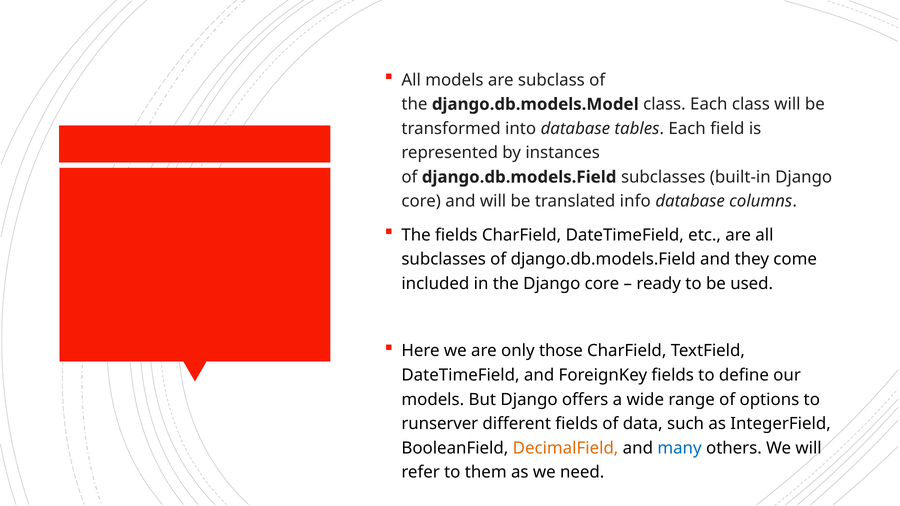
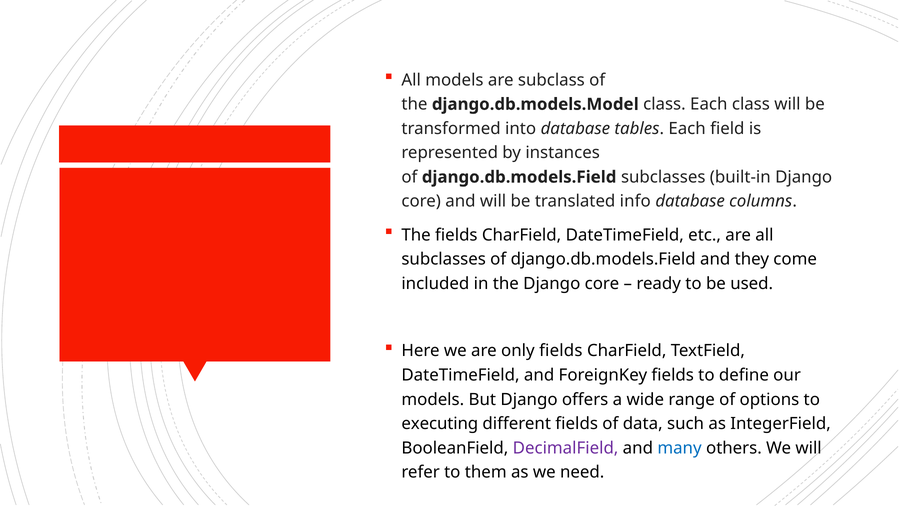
only those: those -> fields
runserver: runserver -> executing
DecimalField colour: orange -> purple
